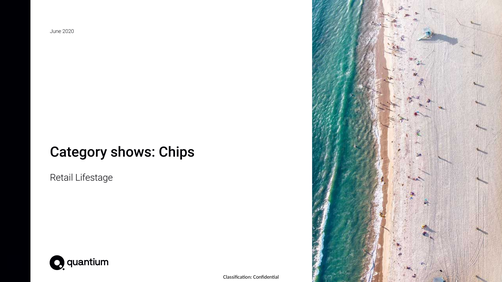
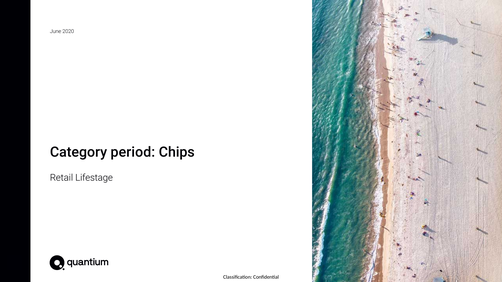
shows: shows -> period
